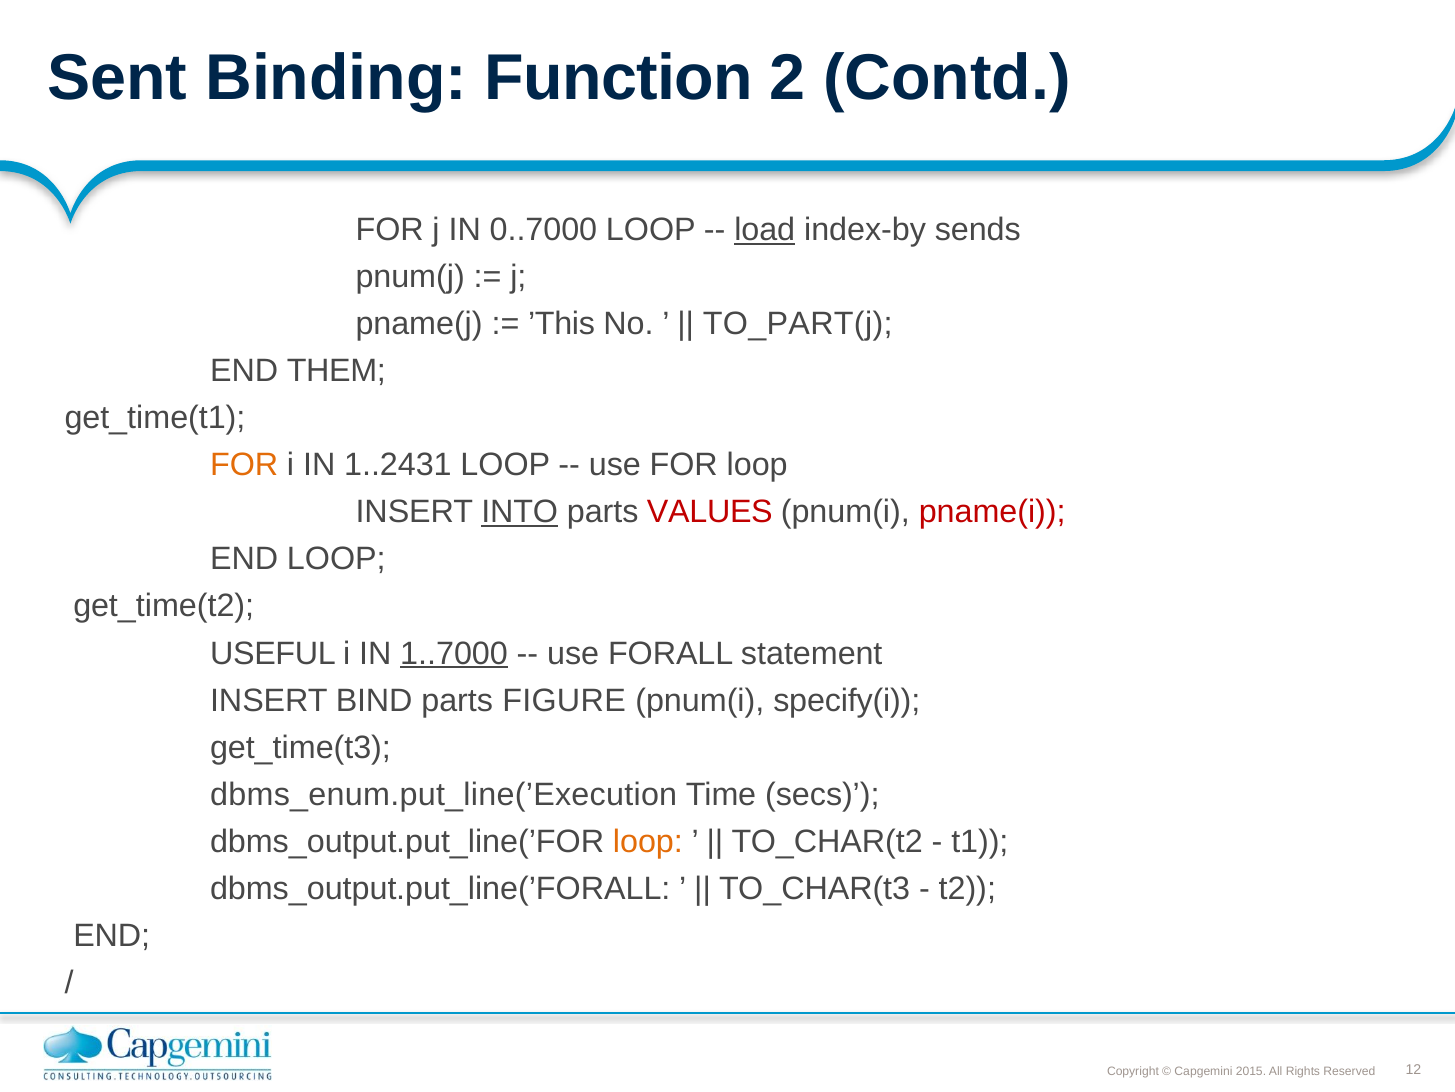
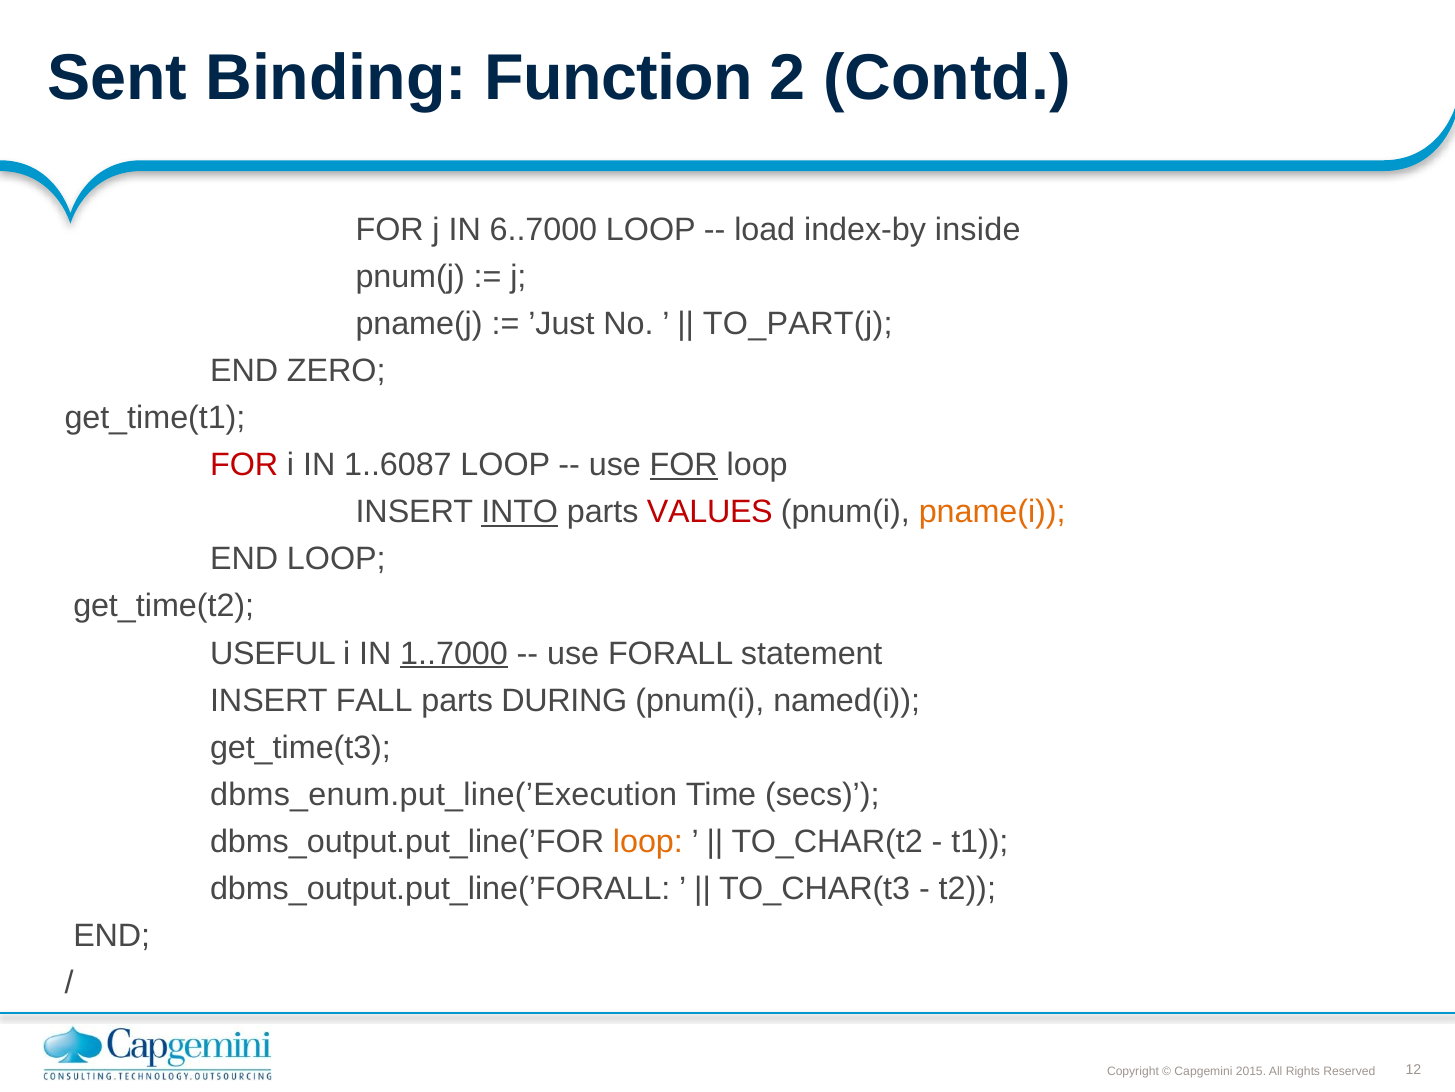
0..7000: 0..7000 -> 6..7000
load underline: present -> none
sends: sends -> inside
’This: ’This -> ’Just
THEM: THEM -> ZERO
FOR at (244, 465) colour: orange -> red
1..2431: 1..2431 -> 1..6087
FOR at (684, 465) underline: none -> present
pname(i colour: red -> orange
BIND: BIND -> FALL
FIGURE: FIGURE -> DURING
specify(i: specify(i -> named(i
